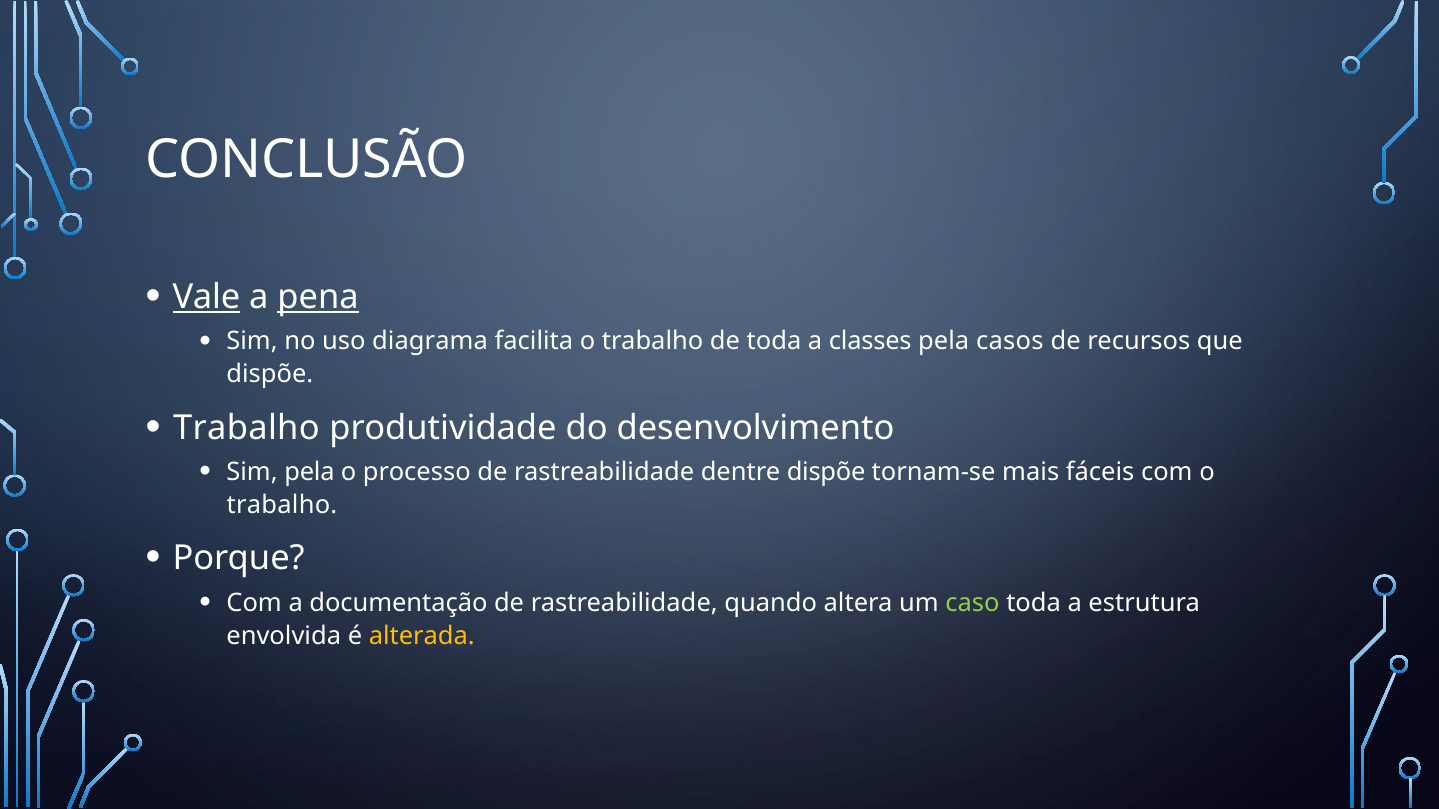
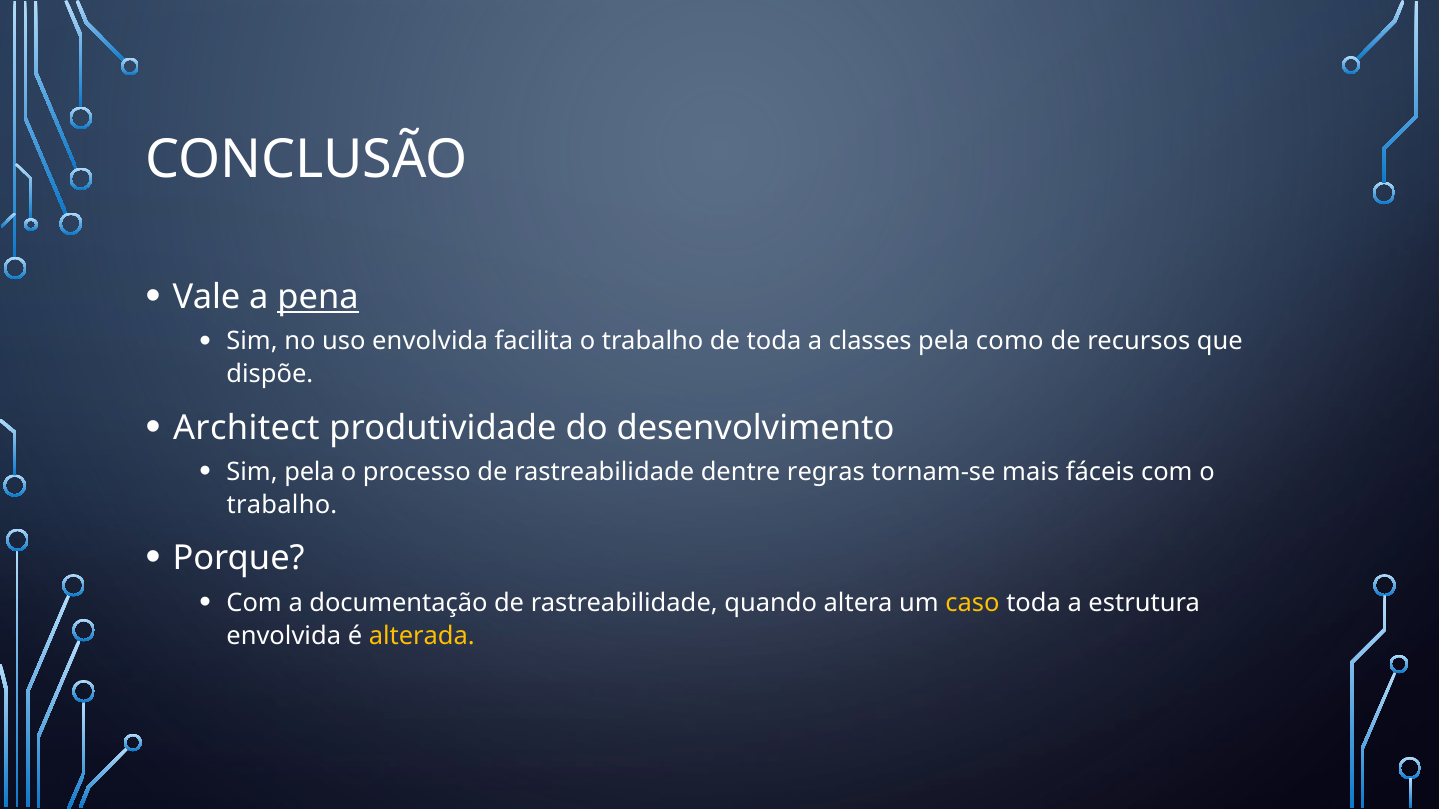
Vale underline: present -> none
uso diagrama: diagrama -> envolvida
casos: casos -> como
Trabalho at (246, 428): Trabalho -> Architect
dentre dispõe: dispõe -> regras
caso colour: light green -> yellow
